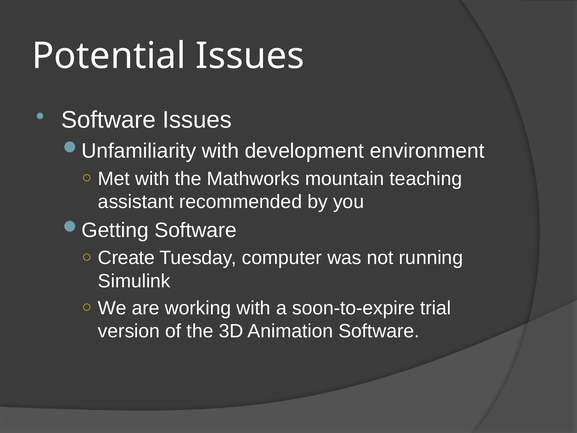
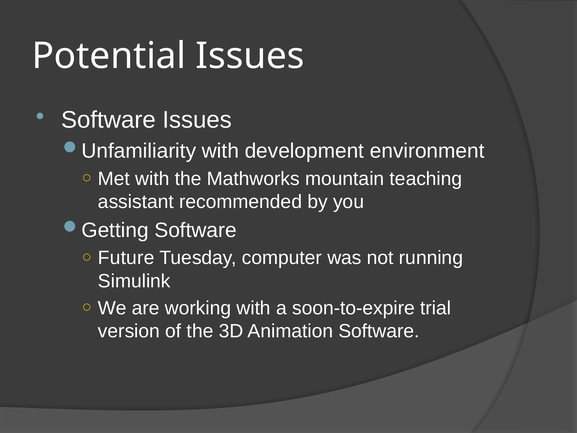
Create: Create -> Future
